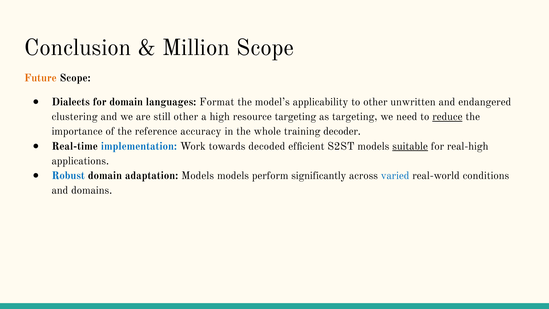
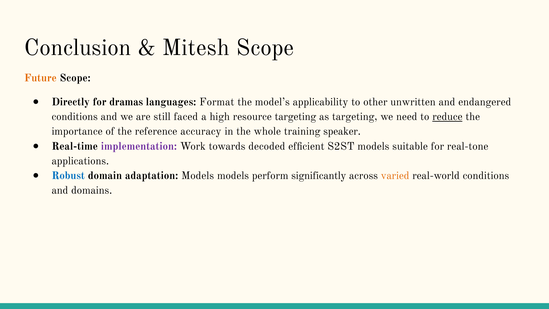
Million: Million -> Mitesh
Dialects: Dialects -> Directly
for domain: domain -> dramas
clustering at (75, 117): clustering -> conditions
still other: other -> faced
decoder: decoder -> speaker
implementation colour: blue -> purple
suitable underline: present -> none
real-high: real-high -> real-tone
varied colour: blue -> orange
